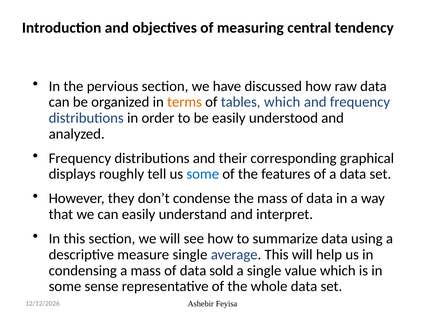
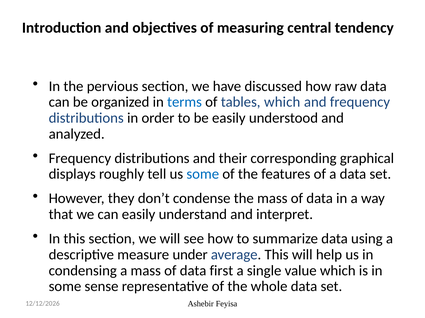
terms colour: orange -> blue
measure single: single -> under
sold: sold -> first
